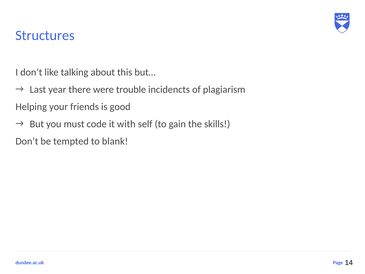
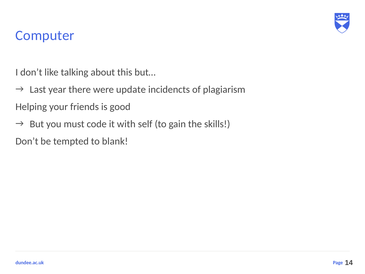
Structures: Structures -> Computer
trouble: trouble -> update
